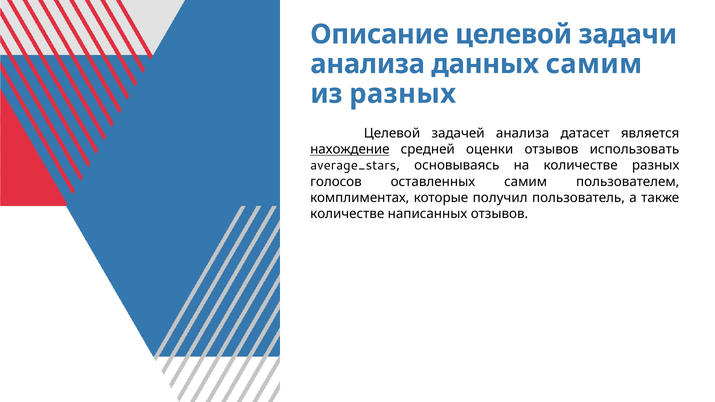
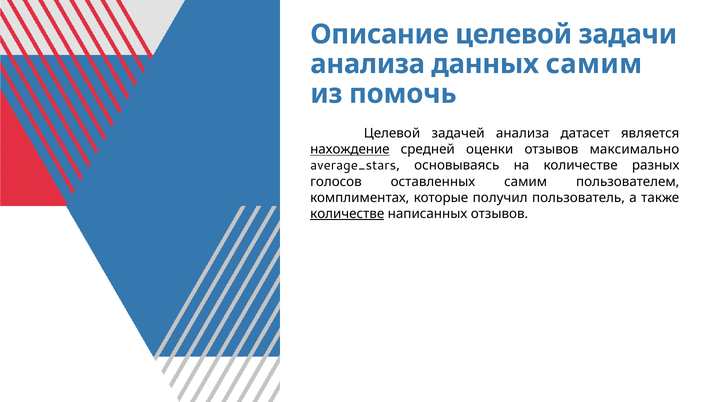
из разных: разных -> помочь
использовать: использовать -> максимально
количестве at (347, 214) underline: none -> present
